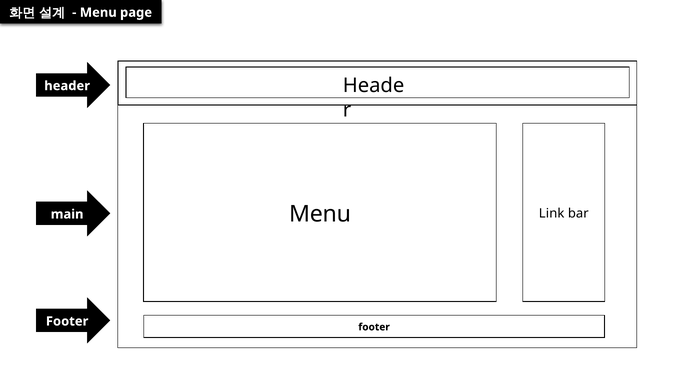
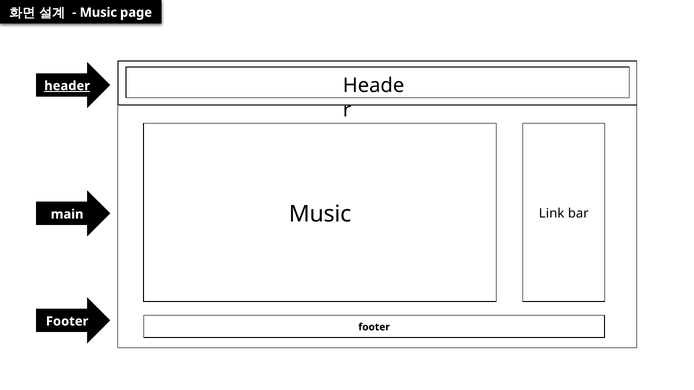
Menu at (98, 13): Menu -> Music
header underline: none -> present
Menu at (320, 214): Menu -> Music
